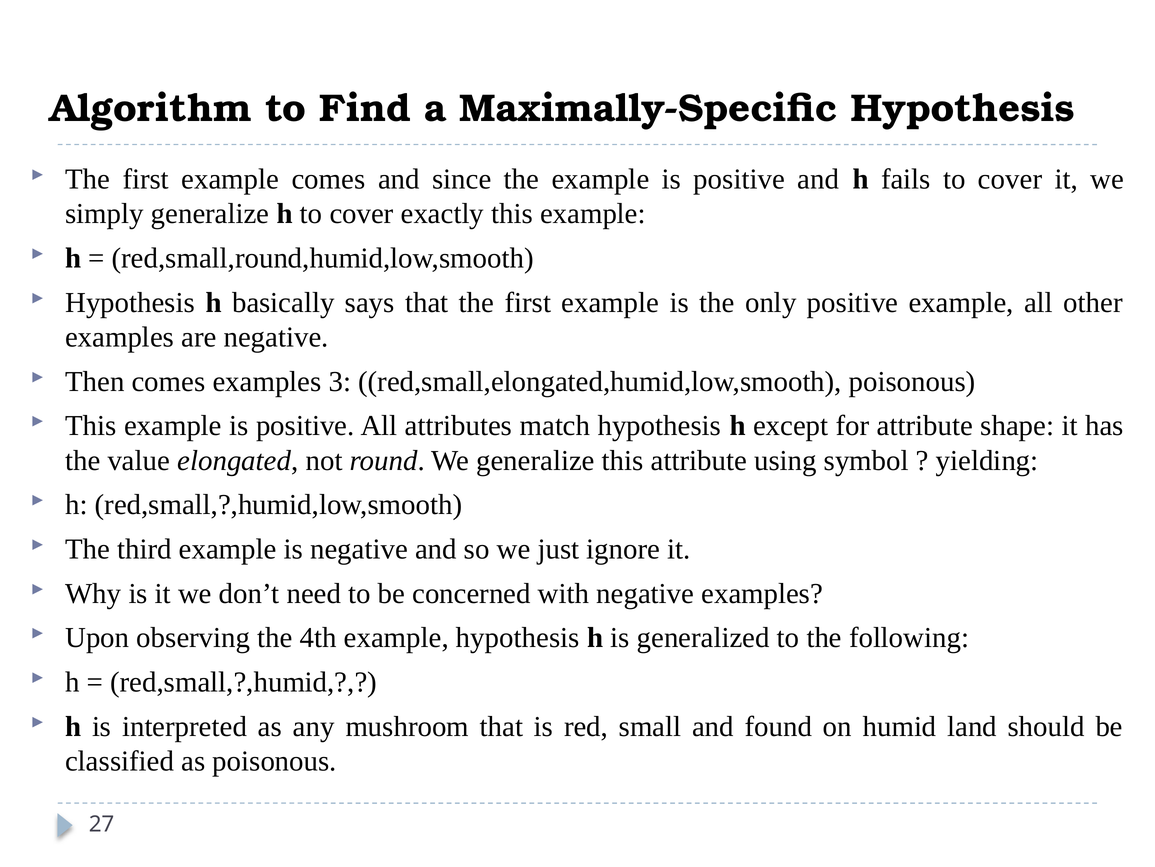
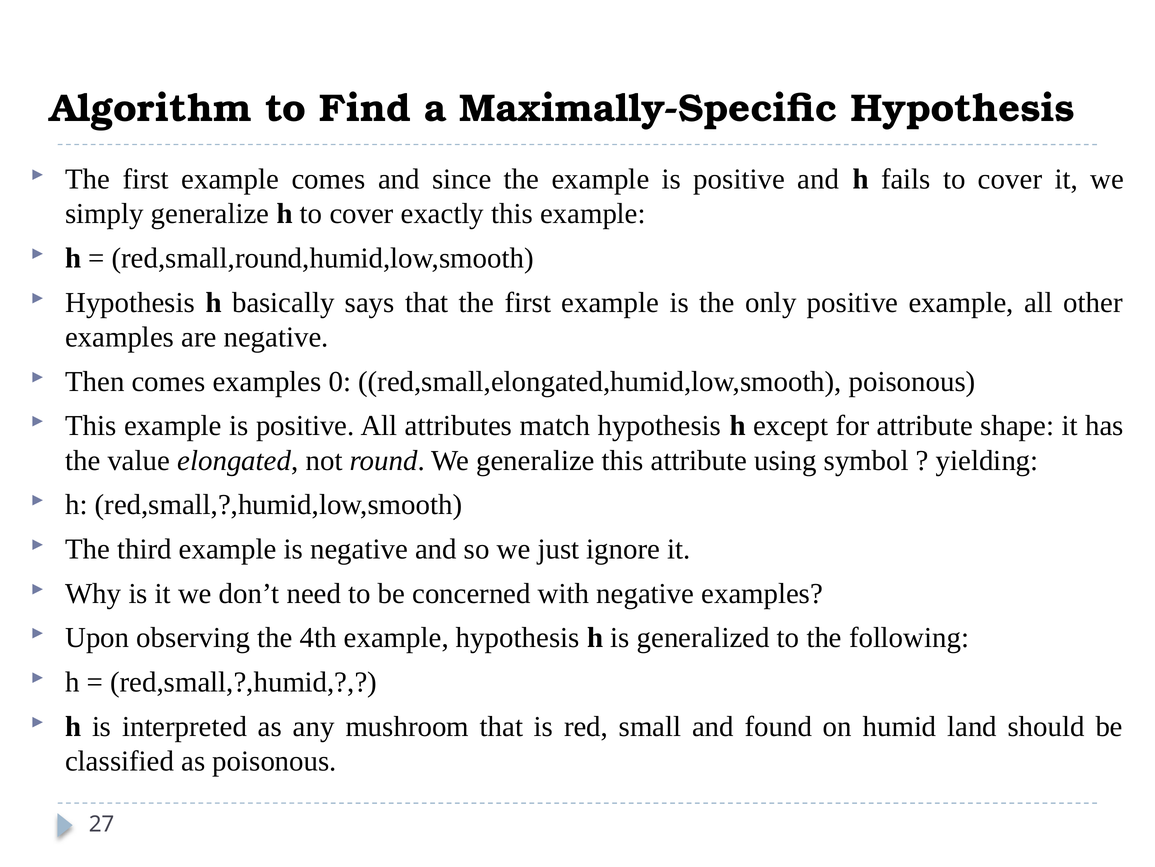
3: 3 -> 0
